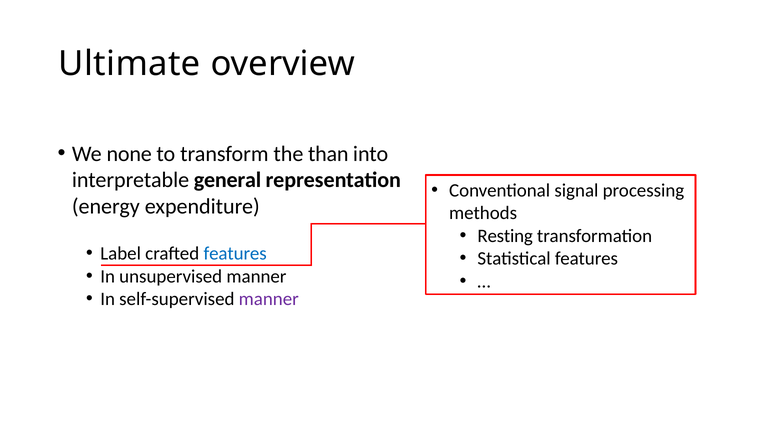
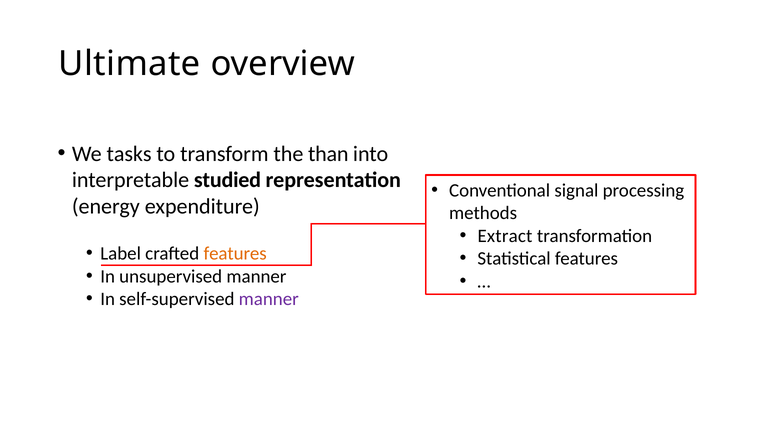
none: none -> tasks
general: general -> studied
Resting: Resting -> Extract
features at (235, 254) colour: blue -> orange
